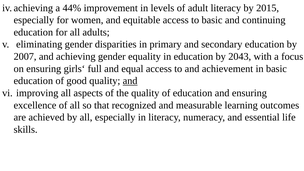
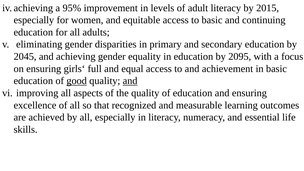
44%: 44% -> 95%
2007: 2007 -> 2045
2043: 2043 -> 2095
good underline: none -> present
